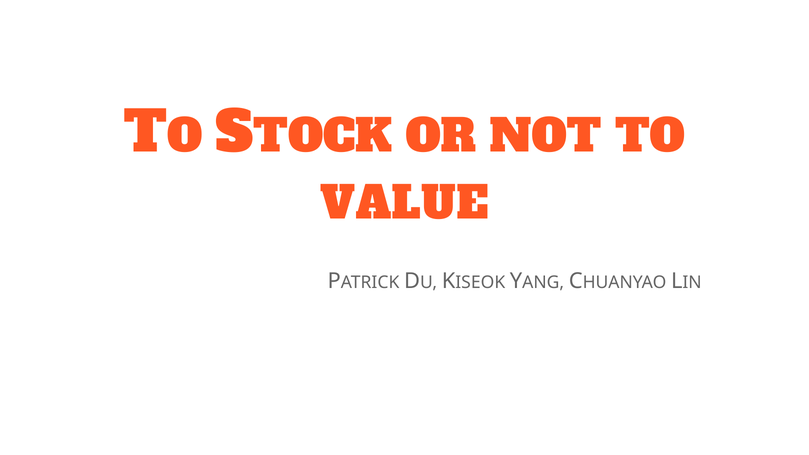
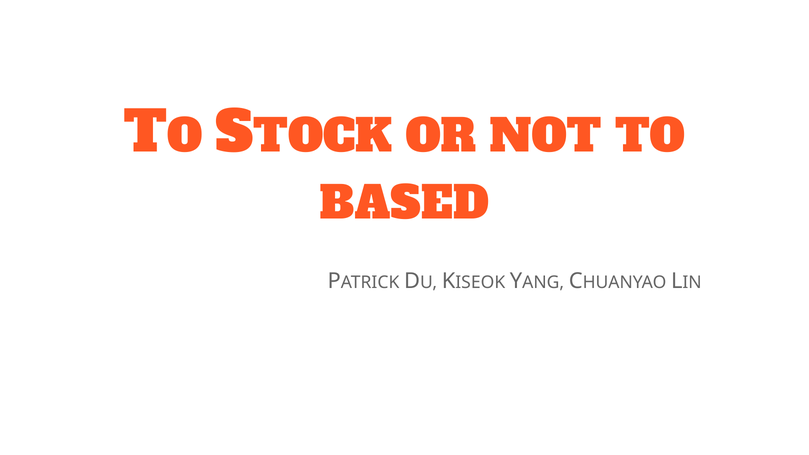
VALUE: VALUE -> BASED
